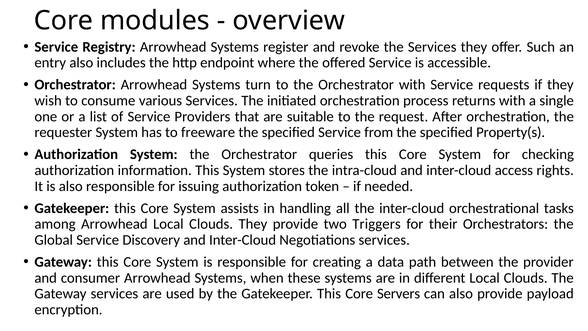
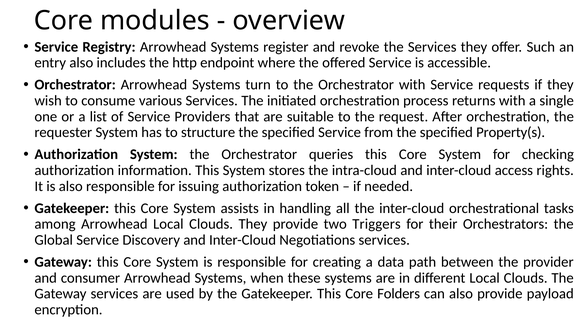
freeware: freeware -> structure
Servers: Servers -> Folders
